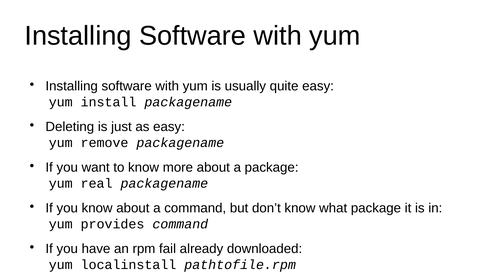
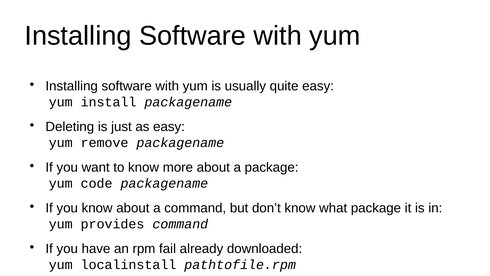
real: real -> code
